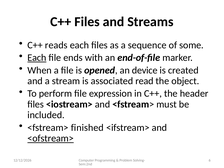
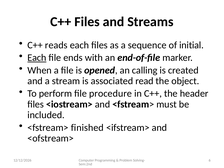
some: some -> initial
device: device -> calling
expression: expression -> procedure
<ofstream> underline: present -> none
